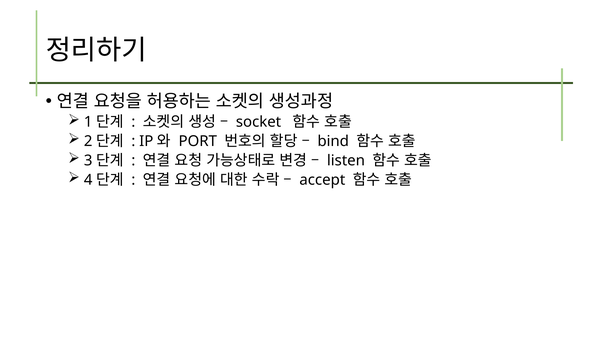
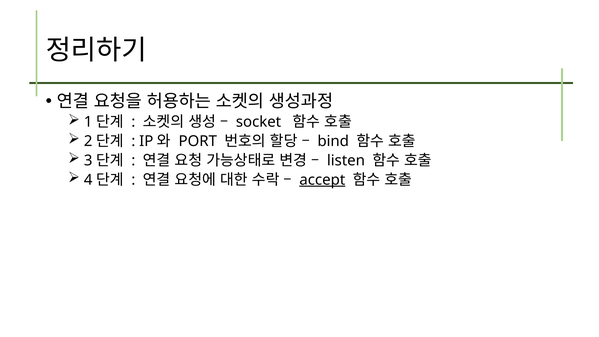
accept underline: none -> present
